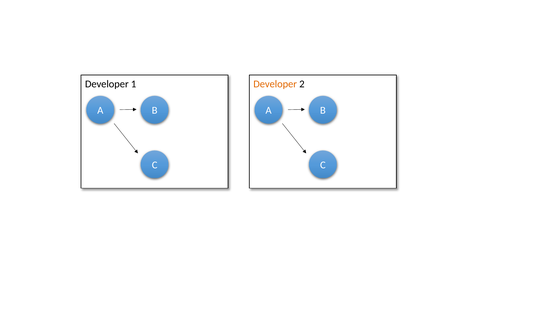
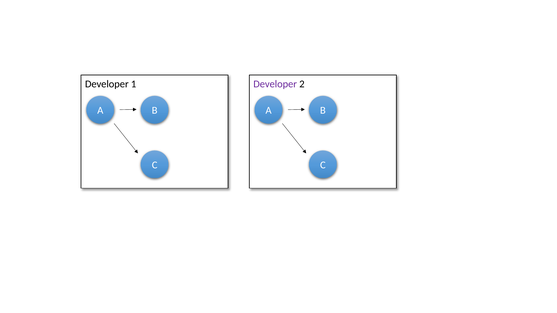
Developer at (275, 84) colour: orange -> purple
